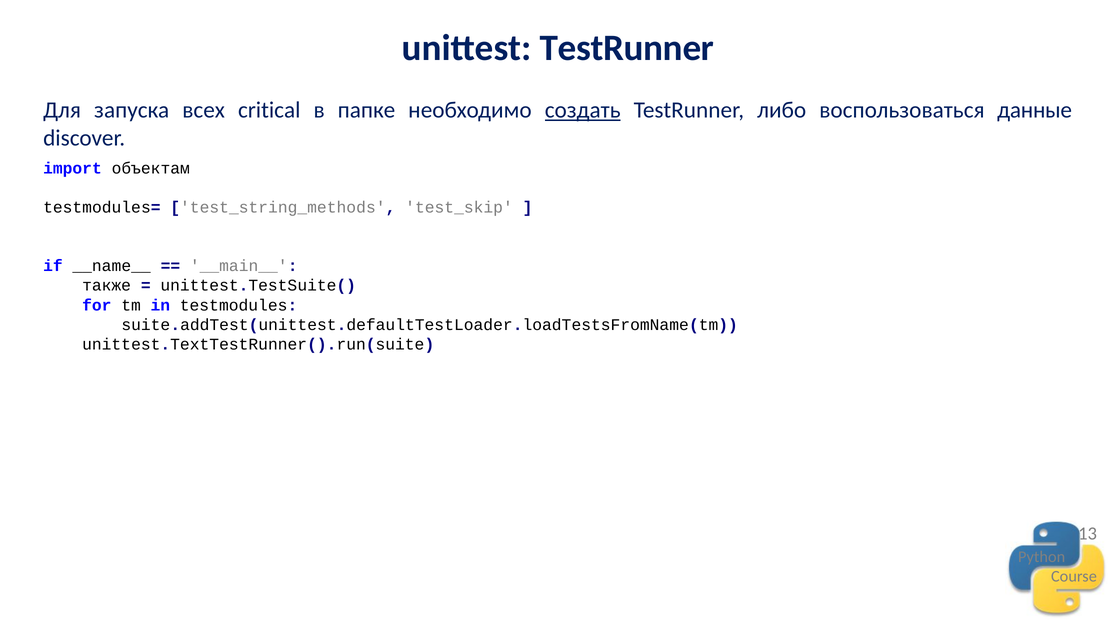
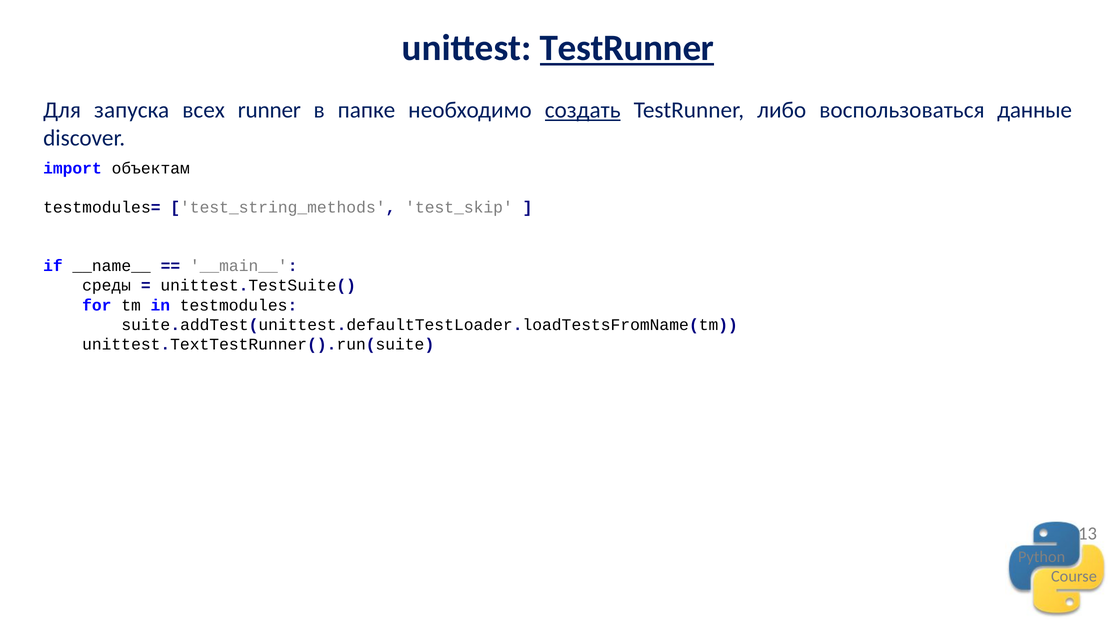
TestRunner at (627, 48) underline: none -> present
critical: critical -> runner
также: также -> среды
